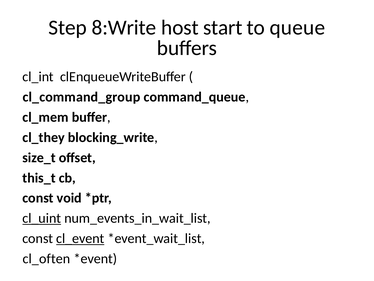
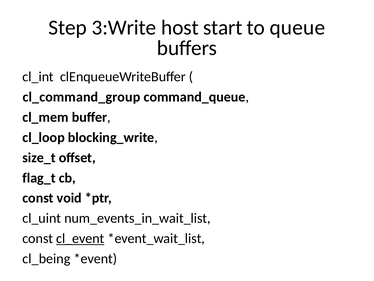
8:Write: 8:Write -> 3:Write
cl_they: cl_they -> cl_loop
this_t: this_t -> flag_t
cl_uint underline: present -> none
cl_often: cl_often -> cl_being
